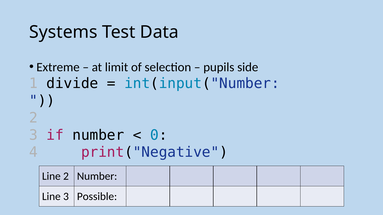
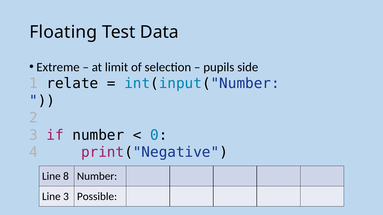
Systems: Systems -> Floating
divide: divide -> relate
Line 2: 2 -> 8
